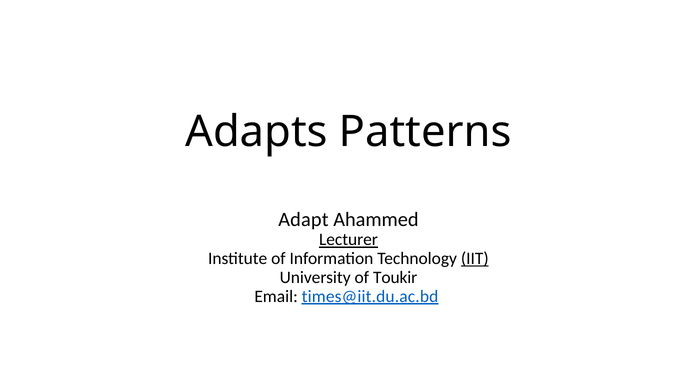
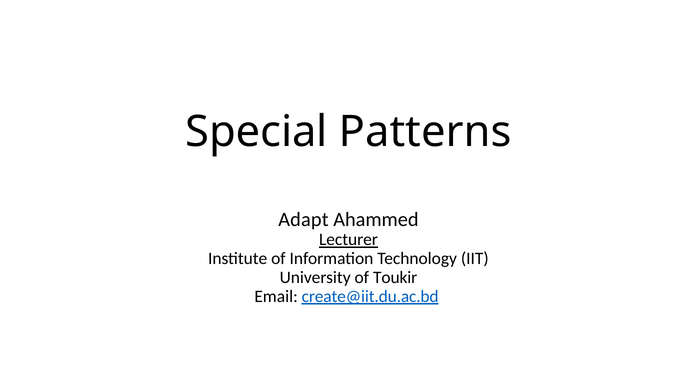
Adapts: Adapts -> Special
IIT underline: present -> none
times@iit.du.ac.bd: times@iit.du.ac.bd -> create@iit.du.ac.bd
